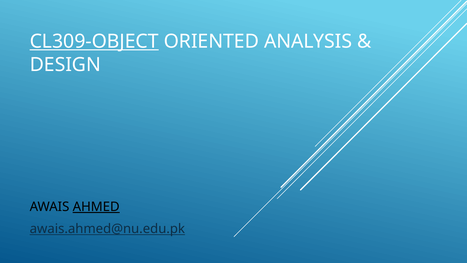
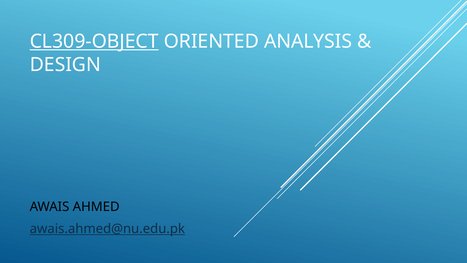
AHMED underline: present -> none
